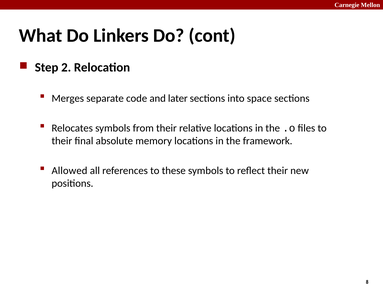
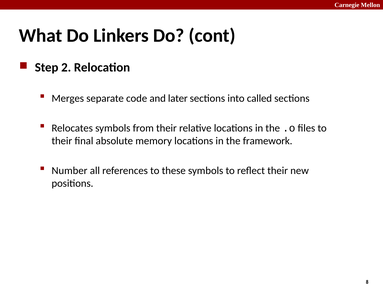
space: space -> called
Allowed: Allowed -> Number
